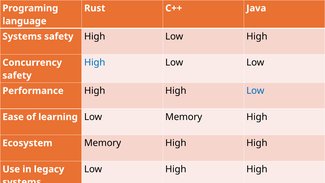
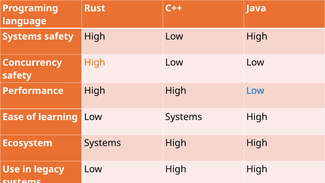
High at (95, 63) colour: blue -> orange
Low Memory: Memory -> Systems
Ecosystem Memory: Memory -> Systems
